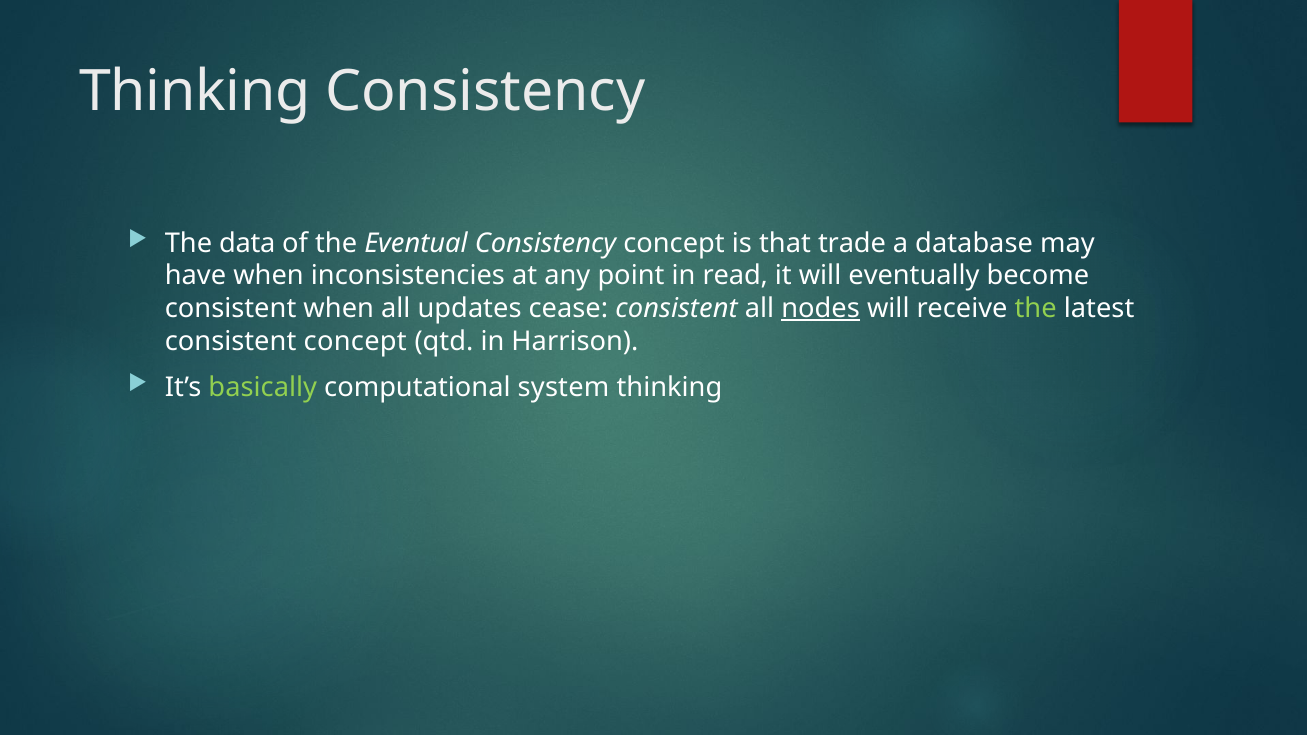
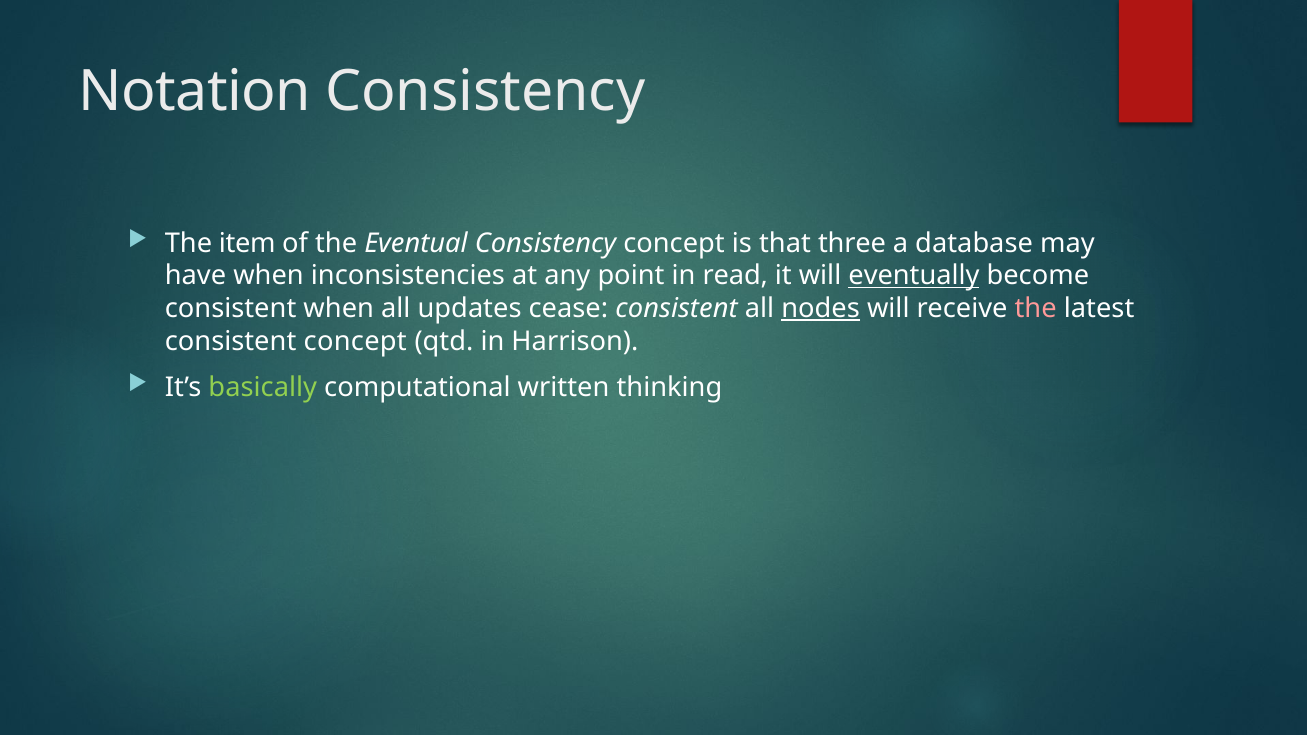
Thinking at (195, 92): Thinking -> Notation
data: data -> item
trade: trade -> three
eventually underline: none -> present
the at (1036, 309) colour: light green -> pink
system: system -> written
